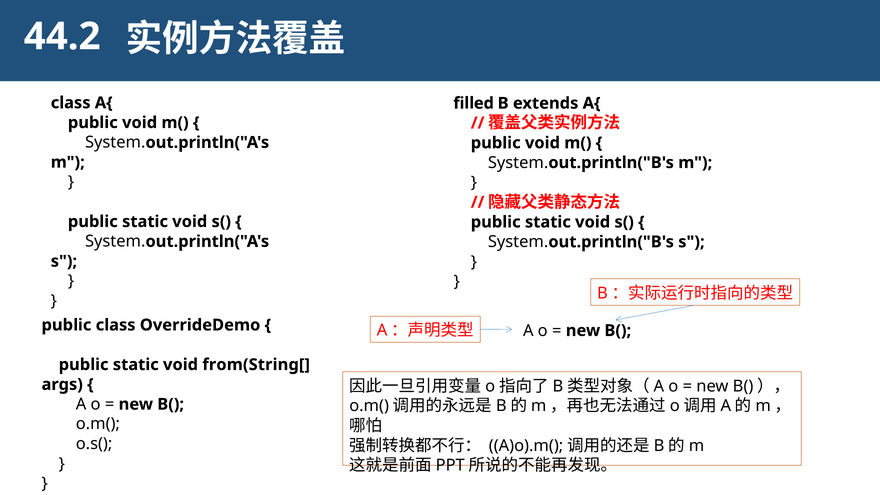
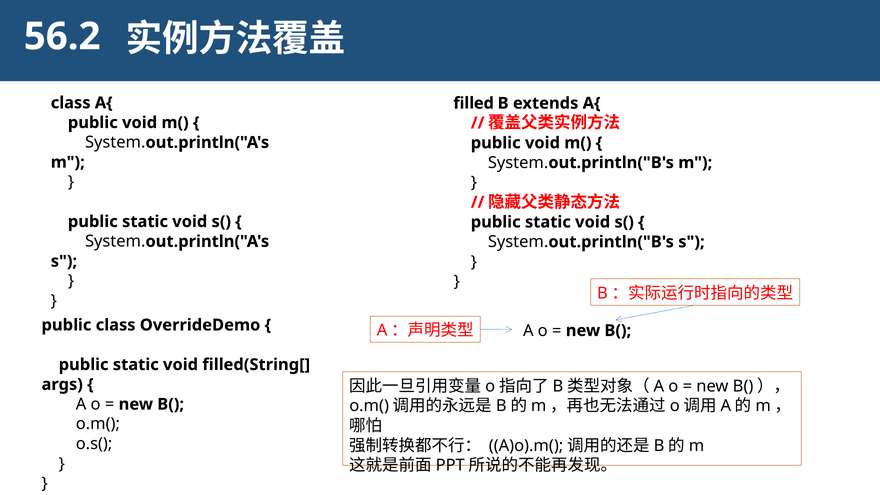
44.2: 44.2 -> 56.2
from(String[: from(String[ -> filled(String[
